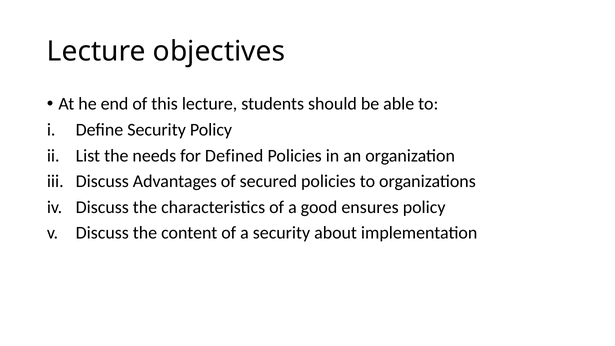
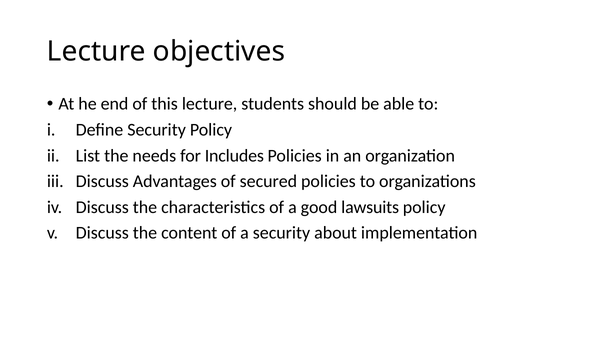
Defined: Defined -> Includes
ensures: ensures -> lawsuits
